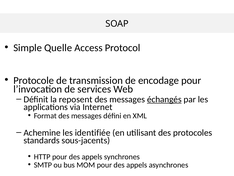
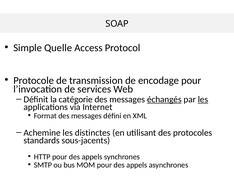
reposent: reposent -> catégorie
les at (203, 99) underline: none -> present
identifiée: identifiée -> distinctes
